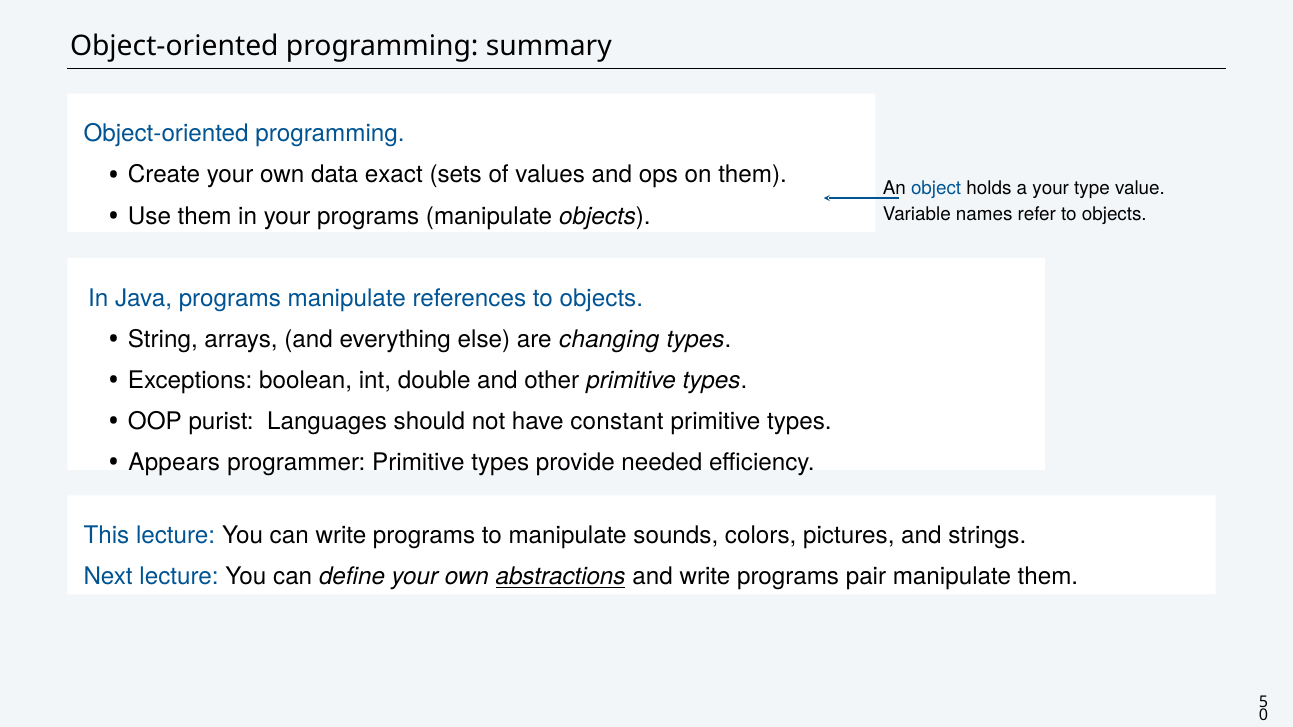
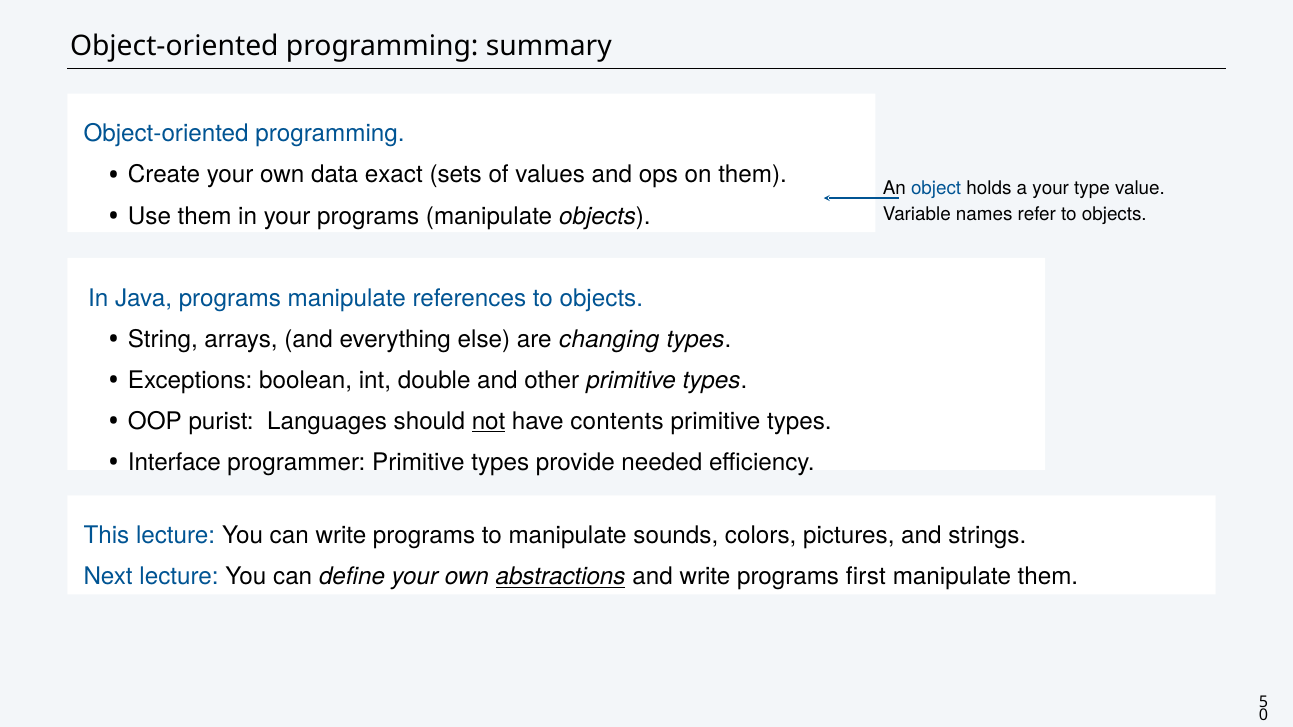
not underline: none -> present
constant: constant -> contents
Appears: Appears -> Interface
pair: pair -> first
